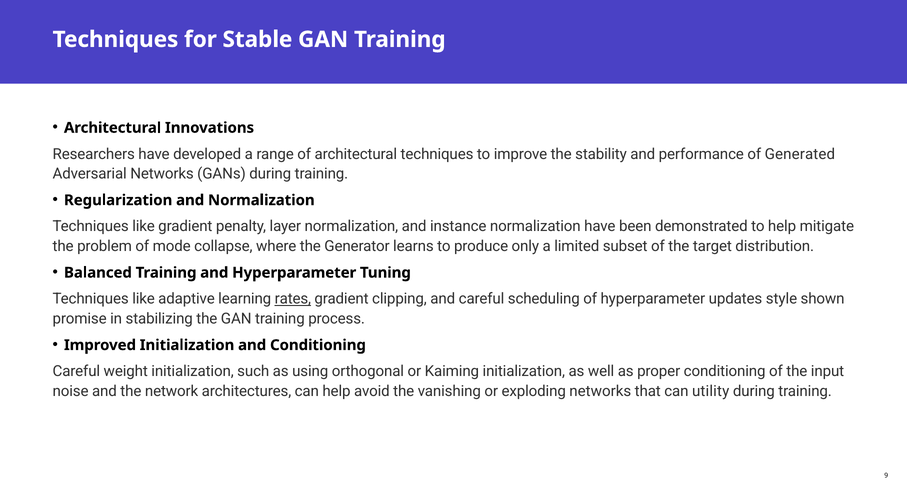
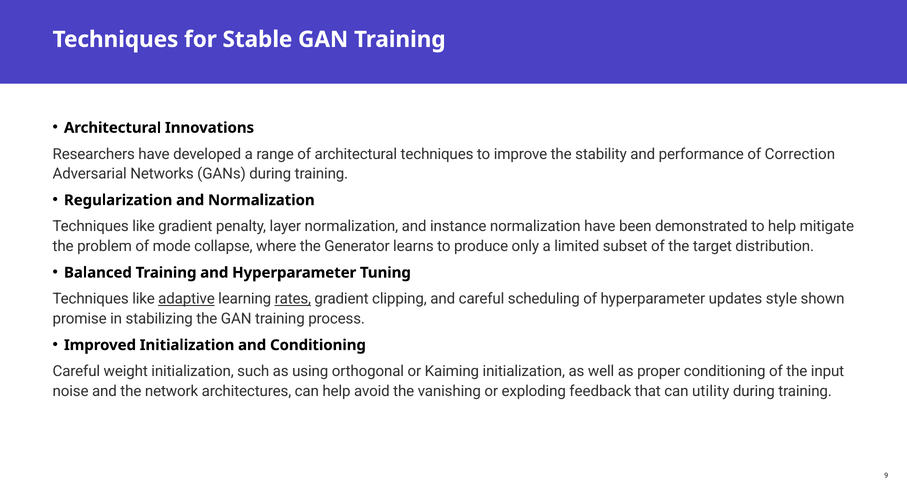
Generated: Generated -> Correction
adaptive underline: none -> present
exploding networks: networks -> feedback
